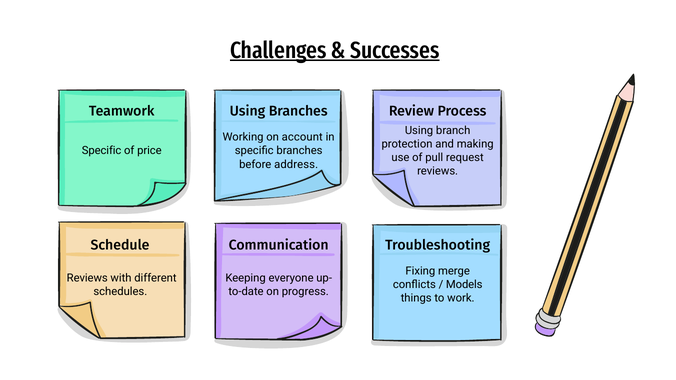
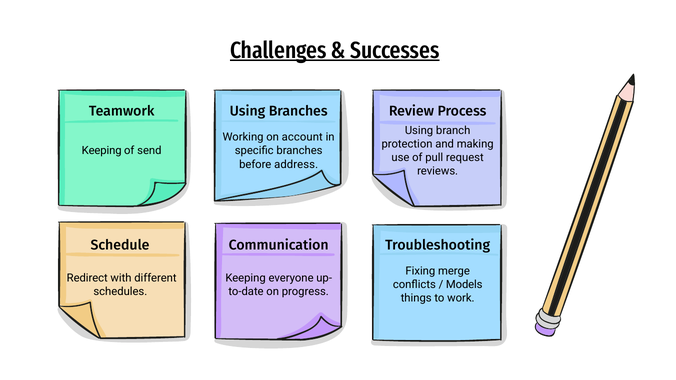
Specific at (102, 151): Specific -> Keeping
price: price -> send
Reviews at (87, 278): Reviews -> Redirect
